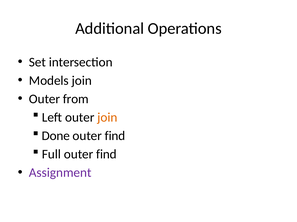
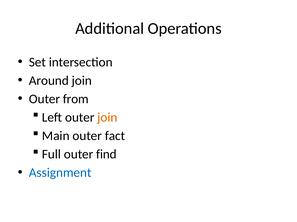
Models: Models -> Around
Done: Done -> Main
find at (115, 136): find -> fact
Assignment colour: purple -> blue
